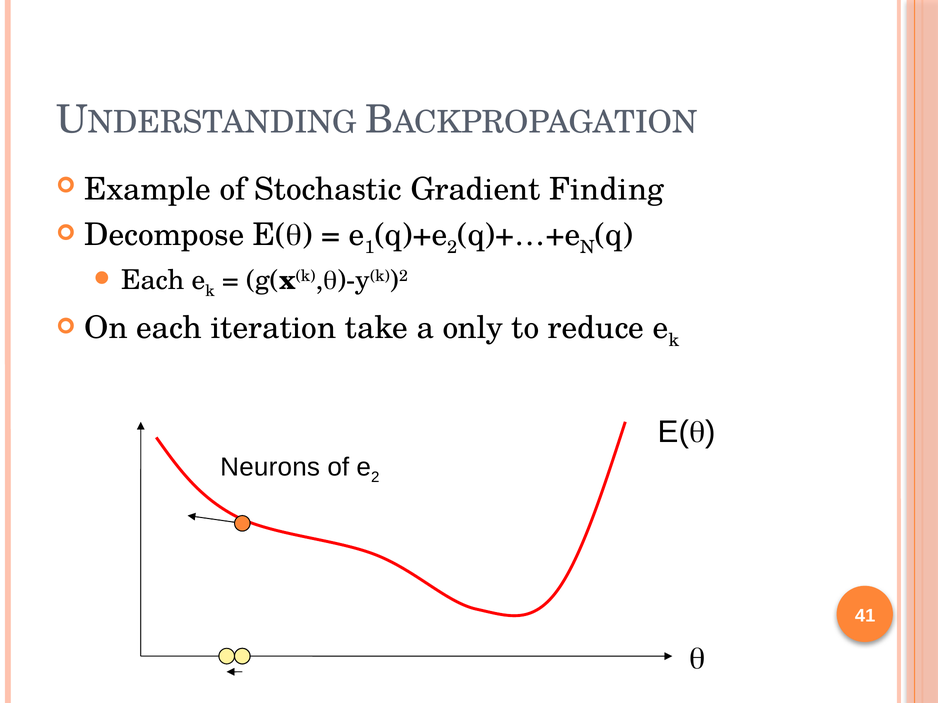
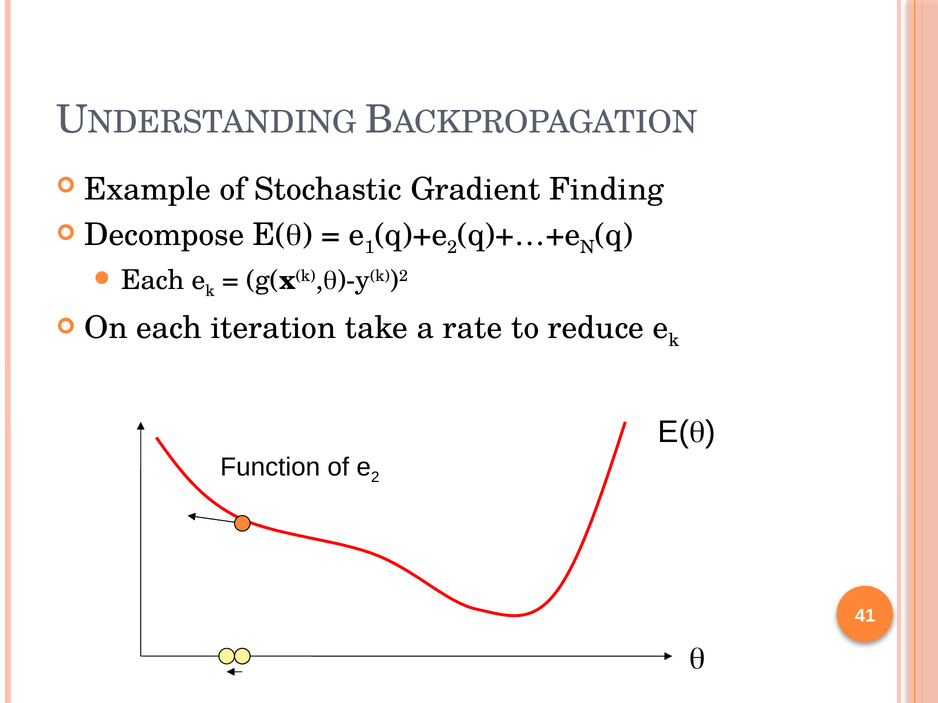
only: only -> rate
Neurons: Neurons -> Function
